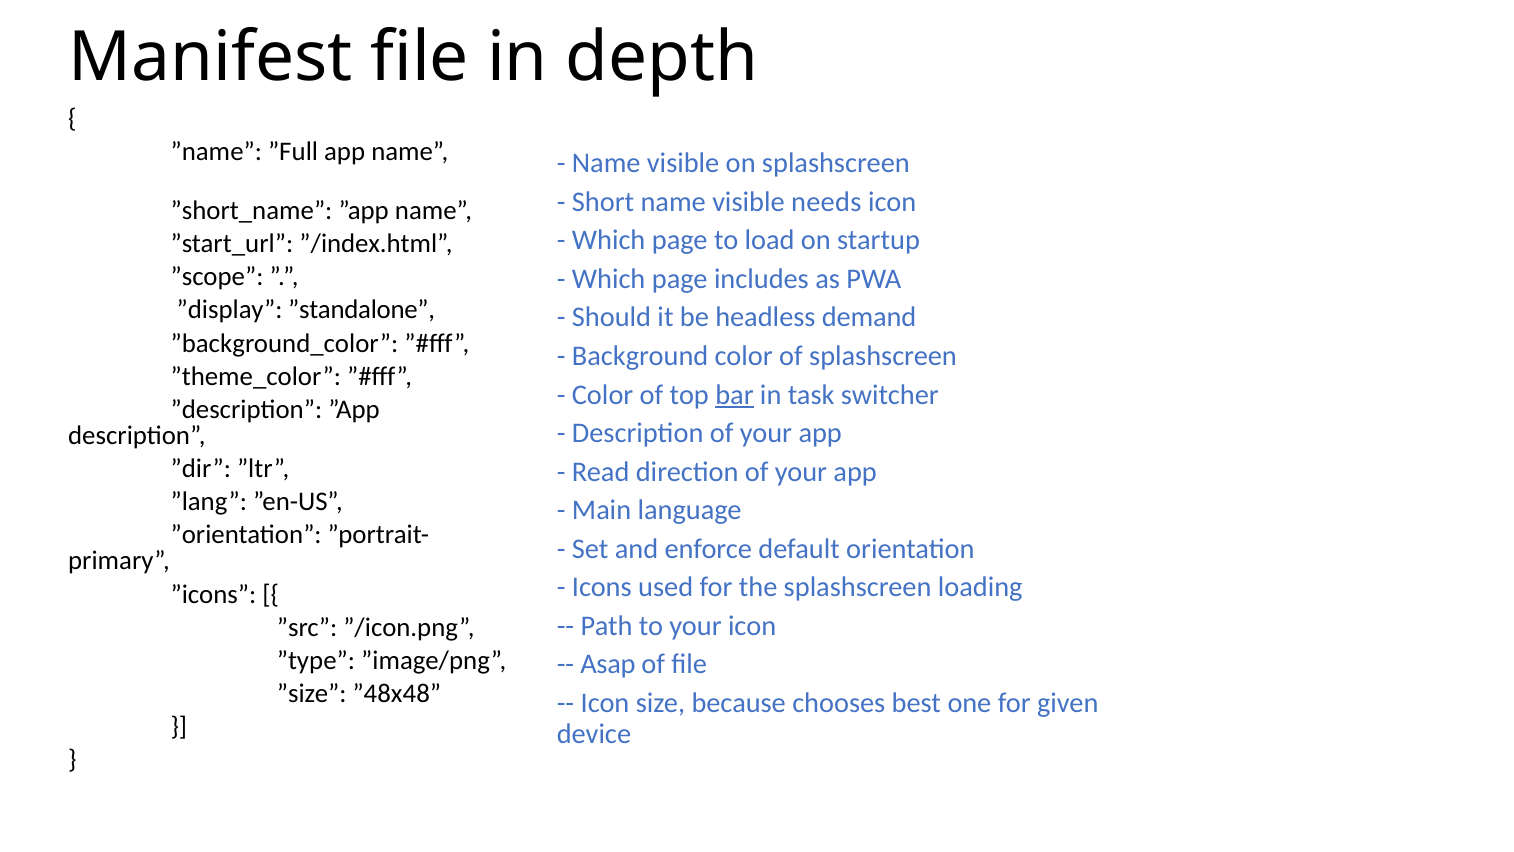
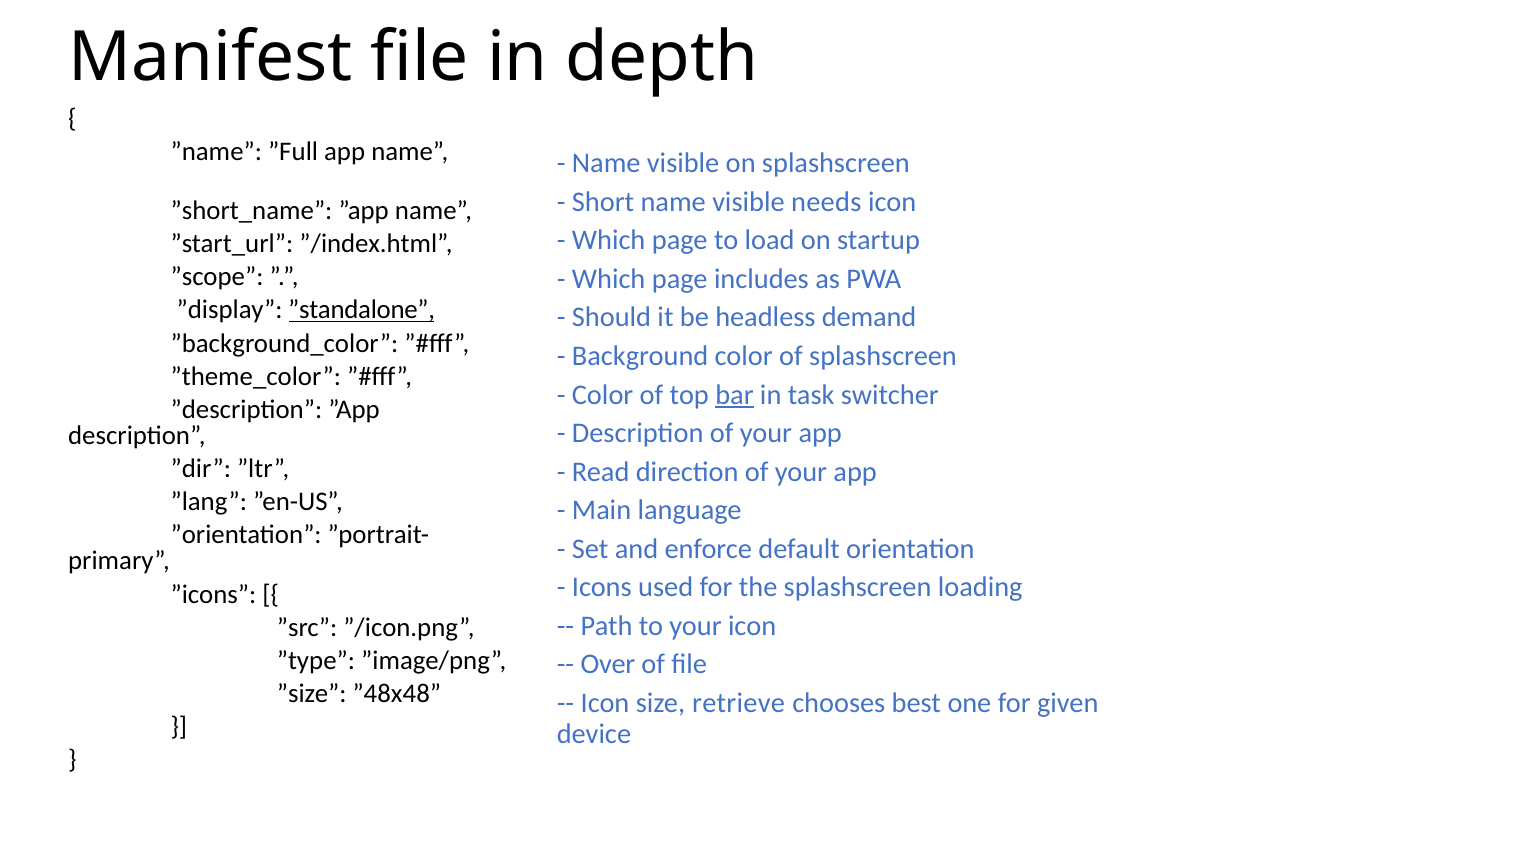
”standalone underline: none -> present
Asap: Asap -> Over
because: because -> retrieve
